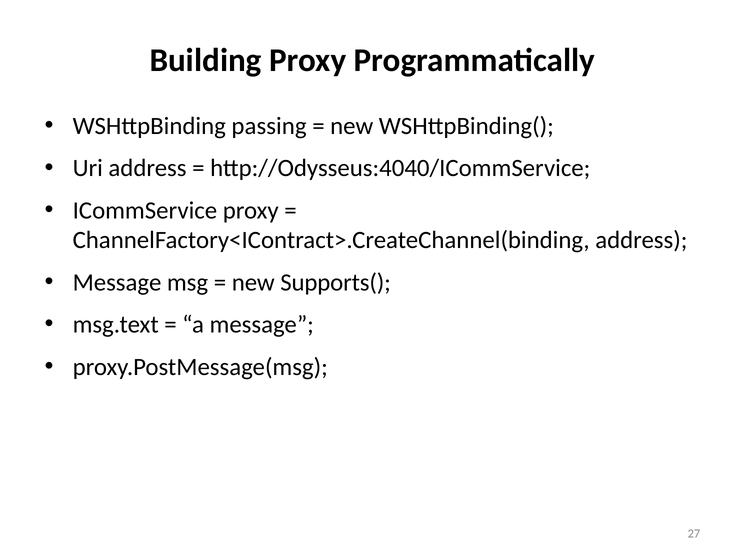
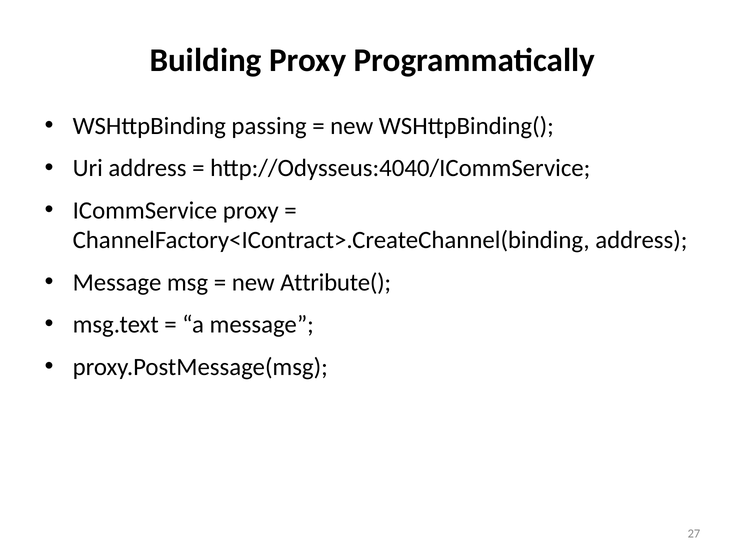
Supports(: Supports( -> Attribute(
